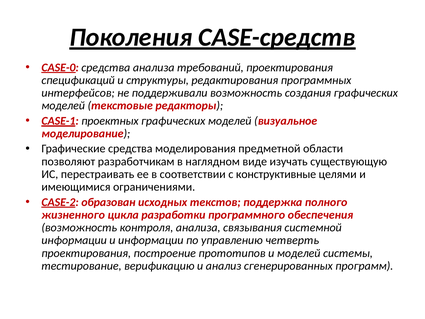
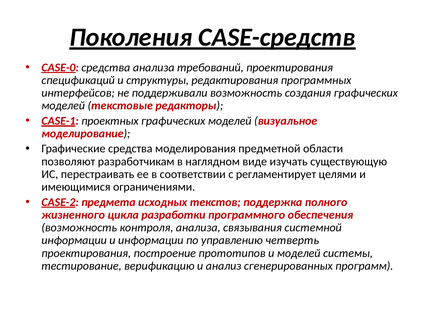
конструктивные: конструктивные -> регламентирует
образован: образован -> предмета
